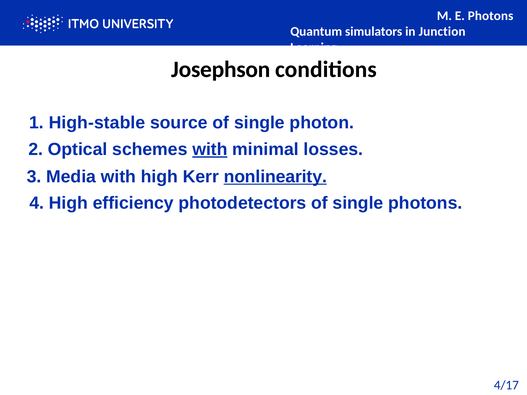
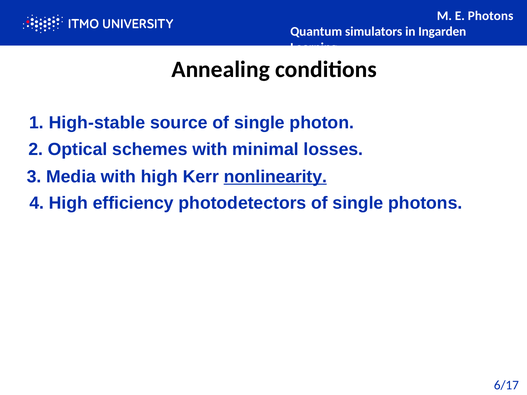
Junction: Junction -> Ingarden
Josephson: Josephson -> Annealing
with at (210, 150) underline: present -> none
4/17: 4/17 -> 6/17
